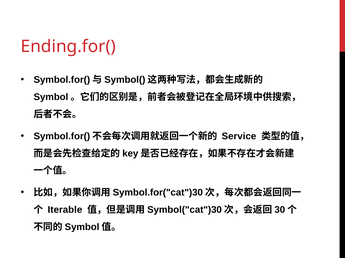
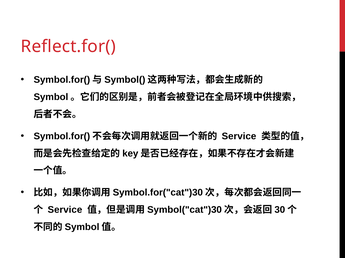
Ending.for(: Ending.for( -> Reflect.for(
Iterable at (65, 210): Iterable -> Service
